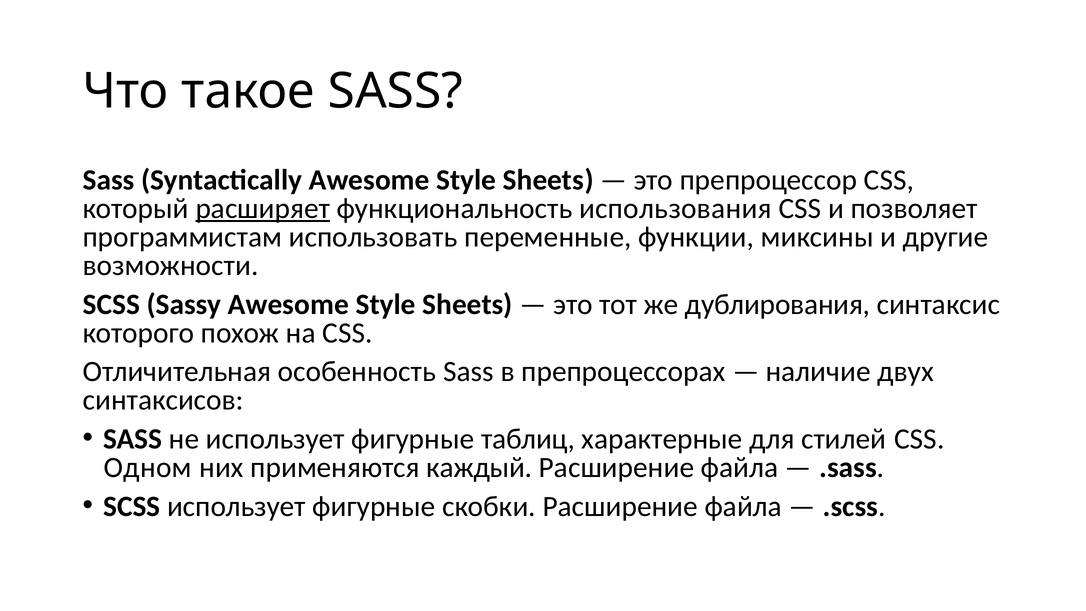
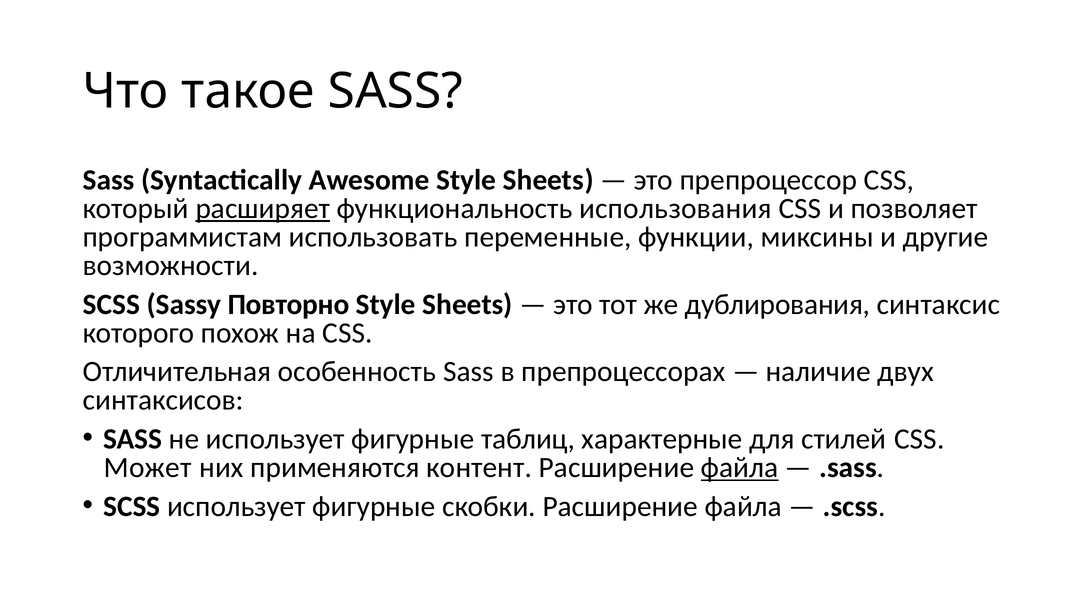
Sassy Awesome: Awesome -> Повторно
Одном: Одном -> Может
каждый: каждый -> контент
файла at (740, 467) underline: none -> present
